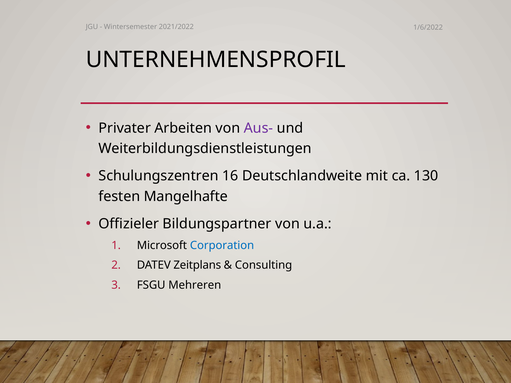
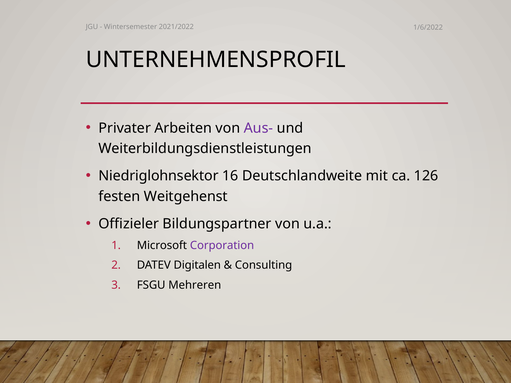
Schulungszentren: Schulungszentren -> Niedriglohnsektor
130: 130 -> 126
Mangelhafte: Mangelhafte -> Weitgehenst
Corporation colour: blue -> purple
Zeitplans: Zeitplans -> Digitalen
